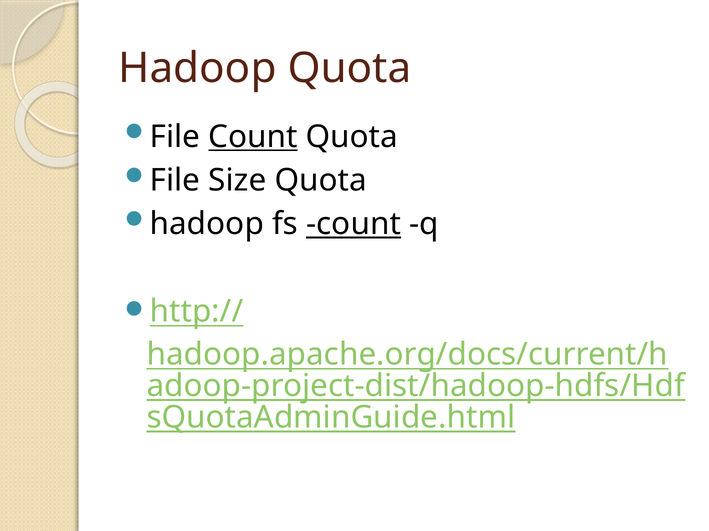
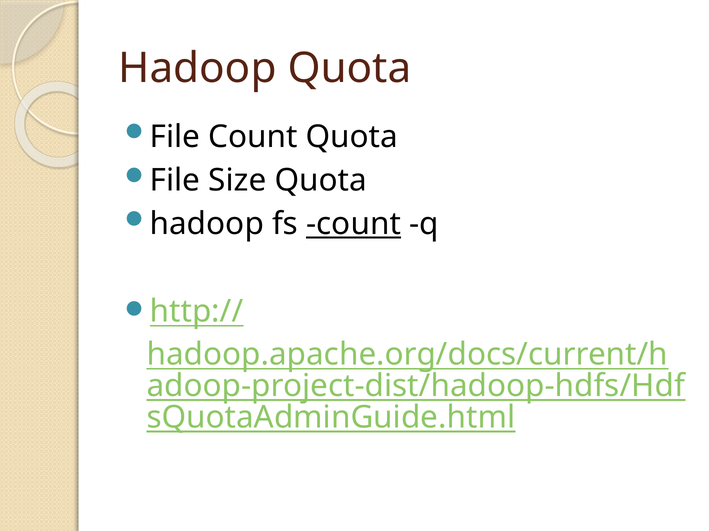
Count at (253, 137) underline: present -> none
